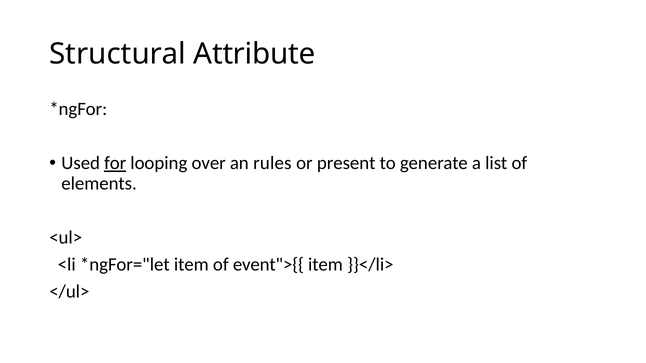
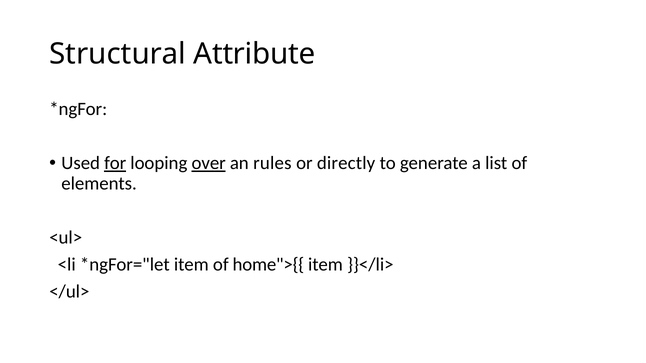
over underline: none -> present
present: present -> directly
event">{{: event">{{ -> home">{{
